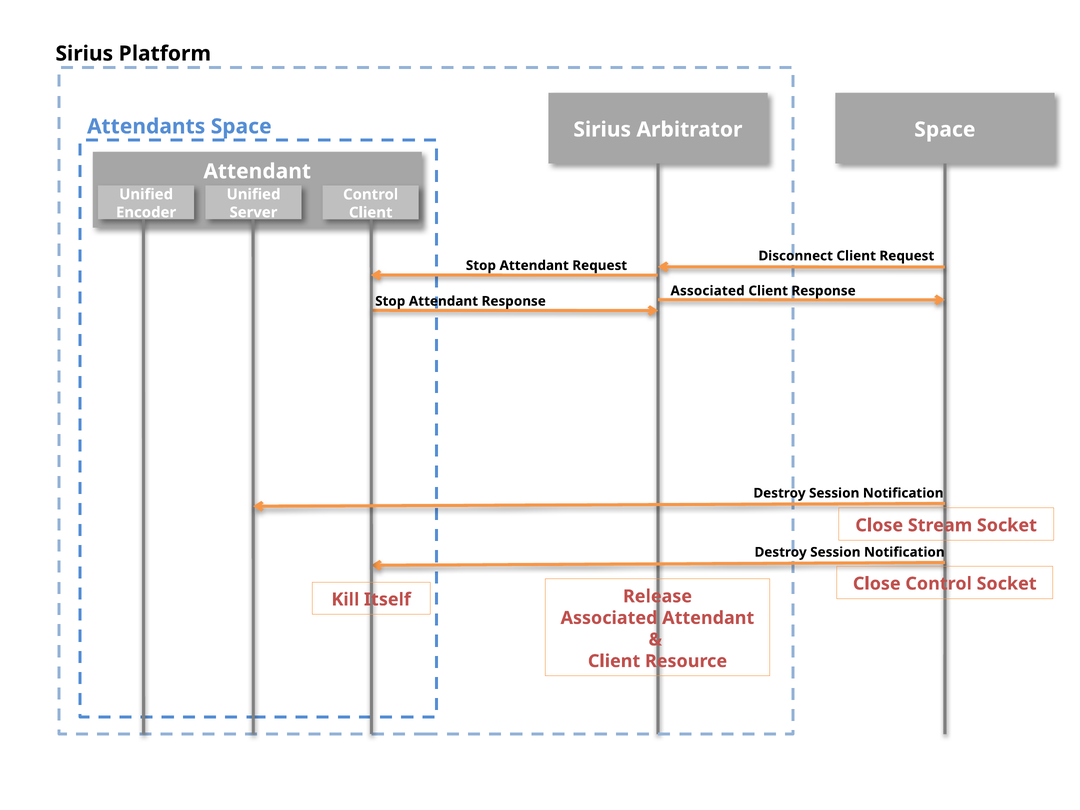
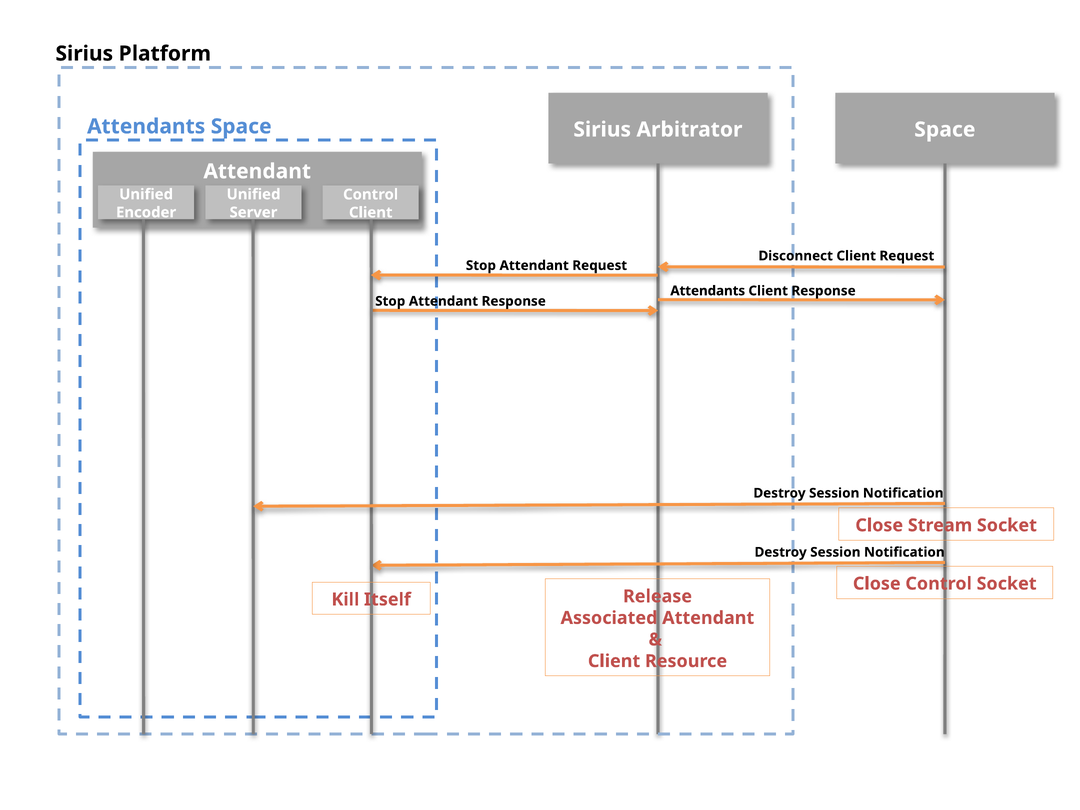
Associated at (708, 291): Associated -> Attendants
